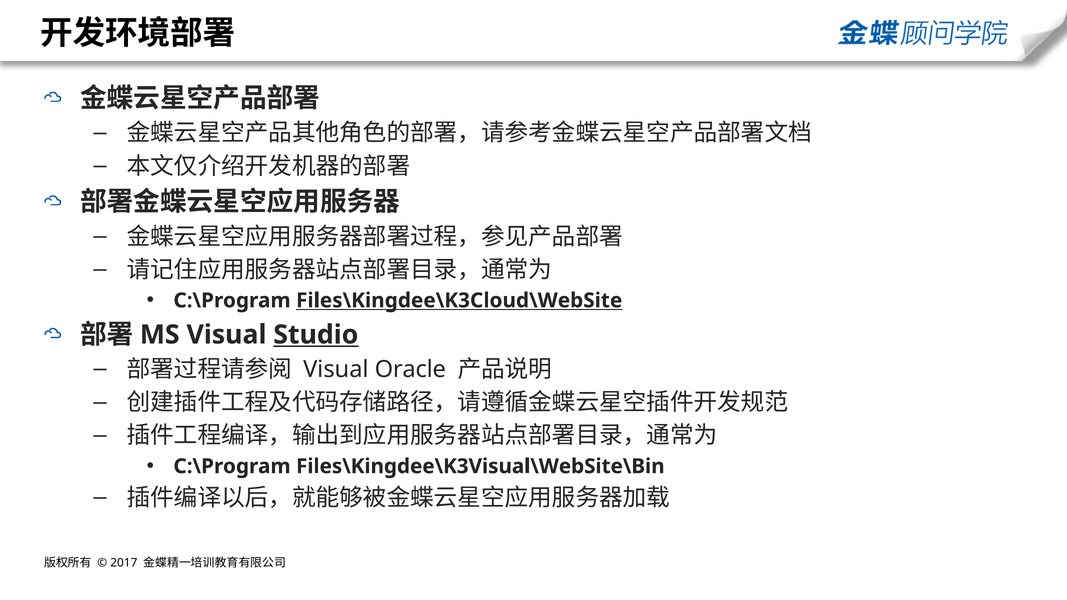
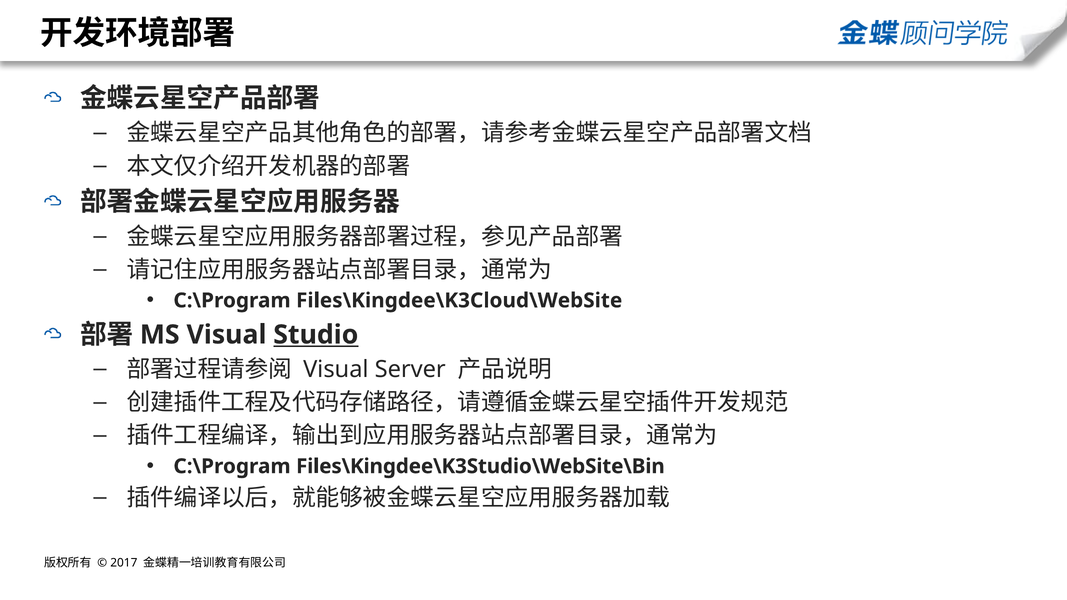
Files\Kingdee\K3Cloud\WebSite underline: present -> none
Oracle: Oracle -> Server
Files\Kingdee\K3Visual\WebSite\Bin: Files\Kingdee\K3Visual\WebSite\Bin -> Files\Kingdee\K3Studio\WebSite\Bin
